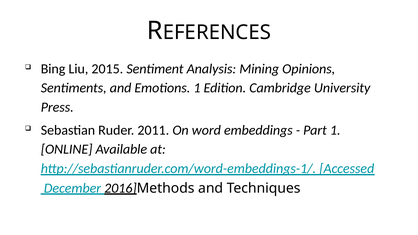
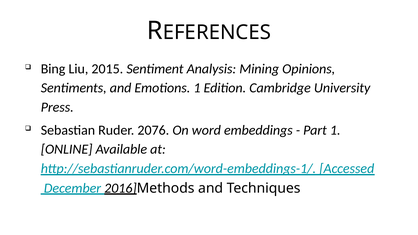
2011: 2011 -> 2076
